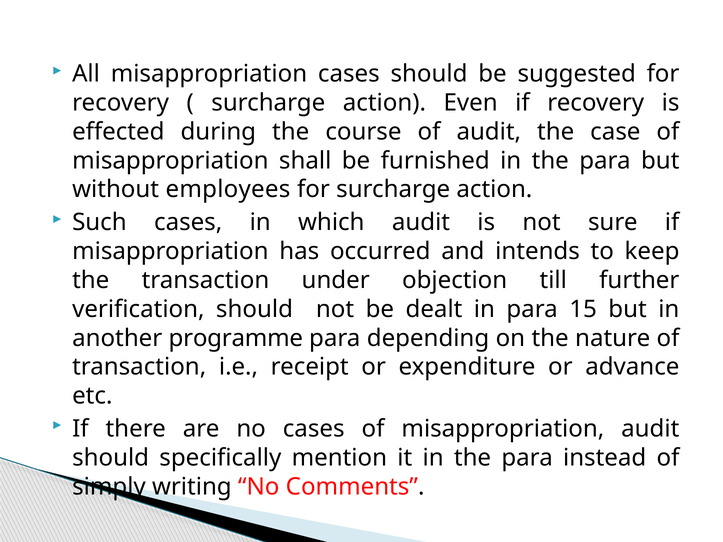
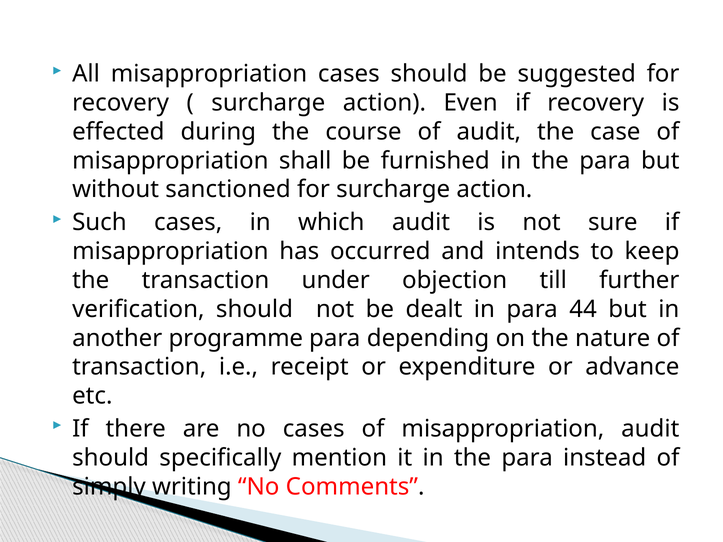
employees: employees -> sanctioned
15: 15 -> 44
